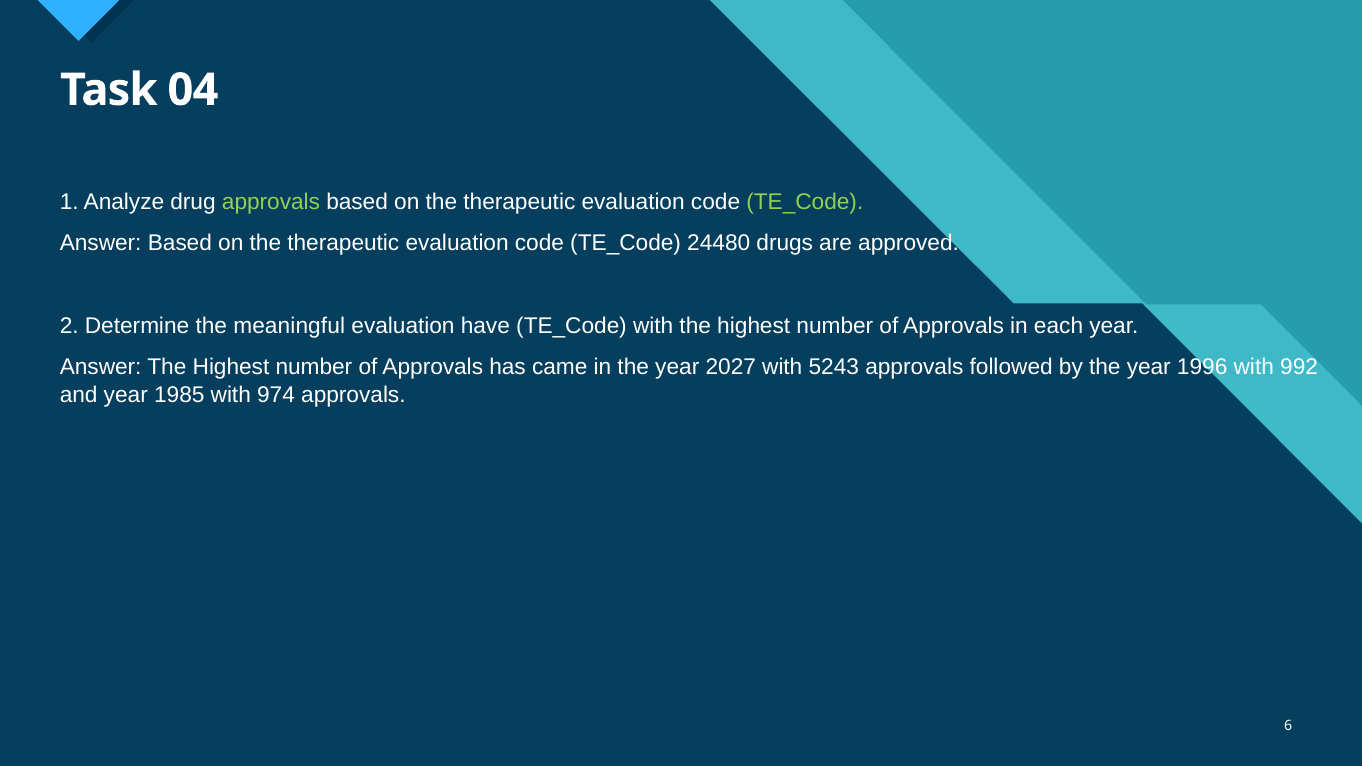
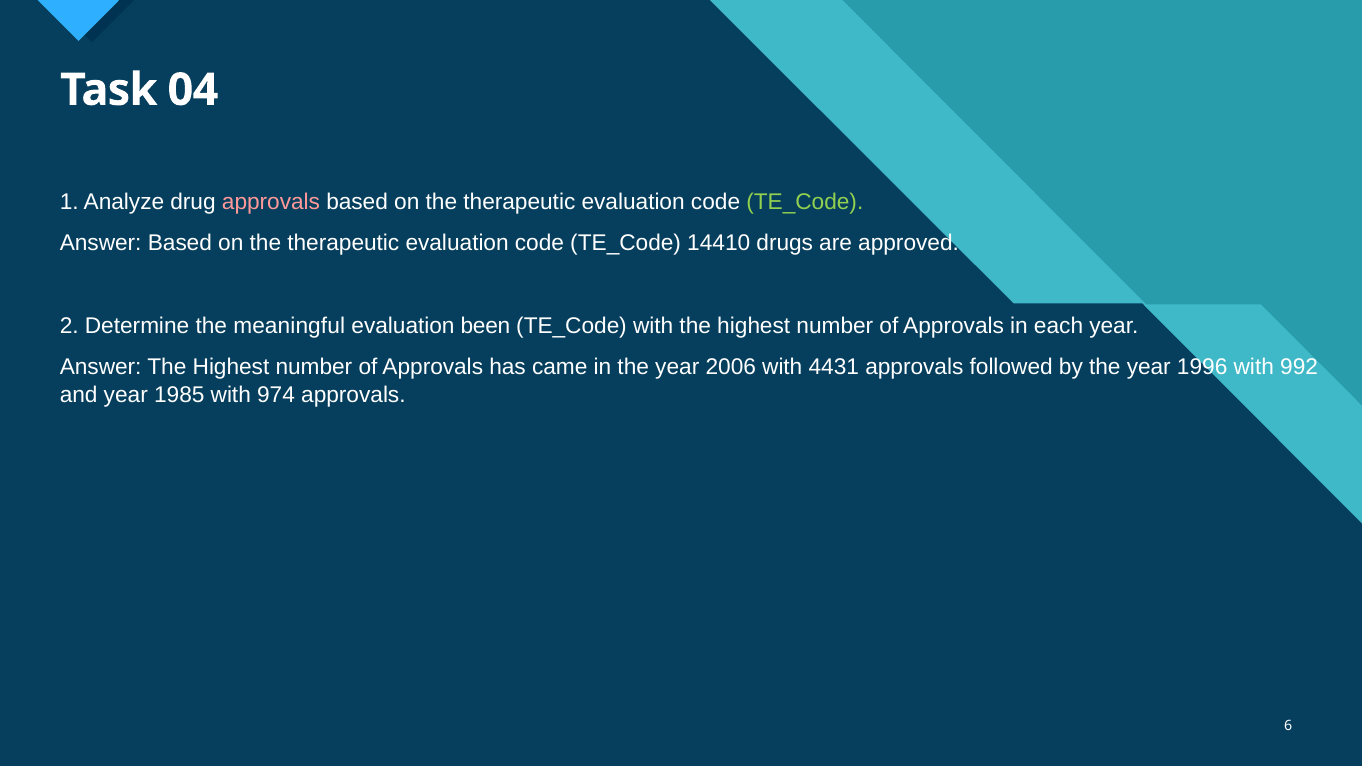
approvals at (271, 202) colour: light green -> pink
24480: 24480 -> 14410
have: have -> been
2027: 2027 -> 2006
5243: 5243 -> 4431
